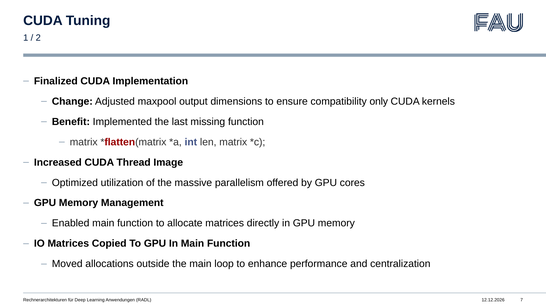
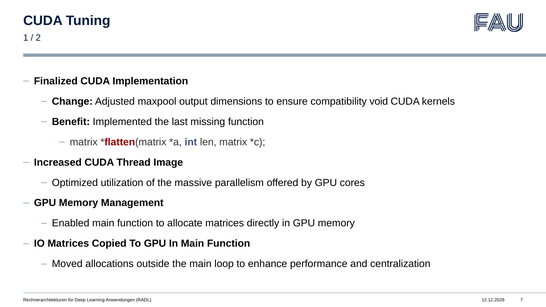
only: only -> void
